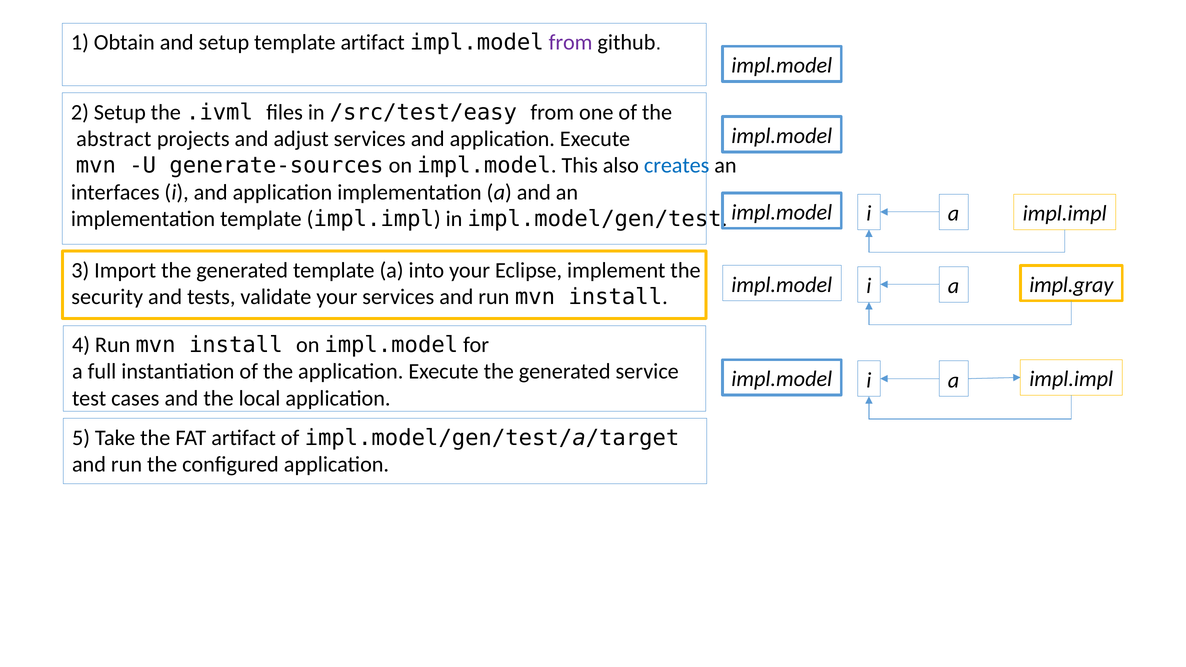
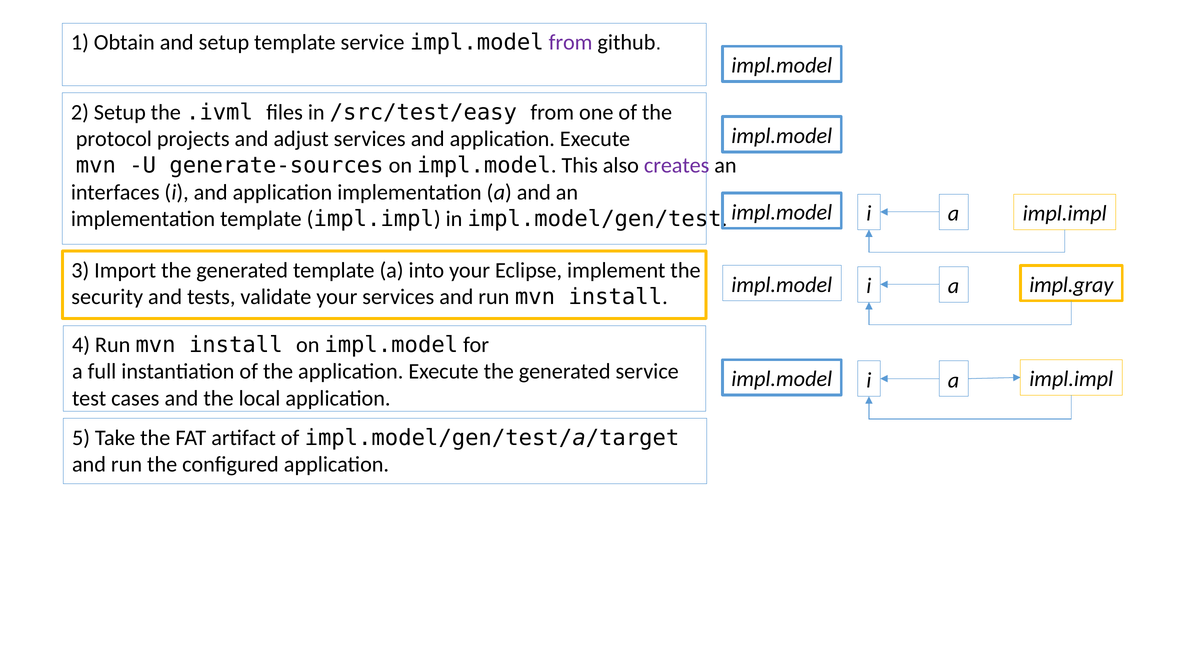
template artifact: artifact -> service
abstract: abstract -> protocol
creates colour: blue -> purple
